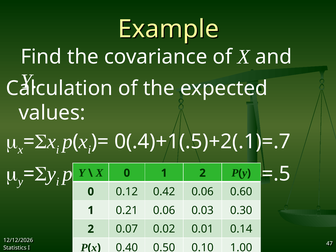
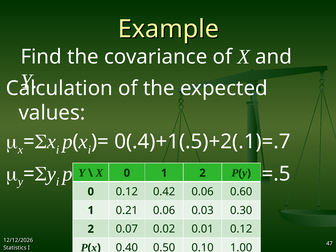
0.01 0.14: 0.14 -> 0.12
